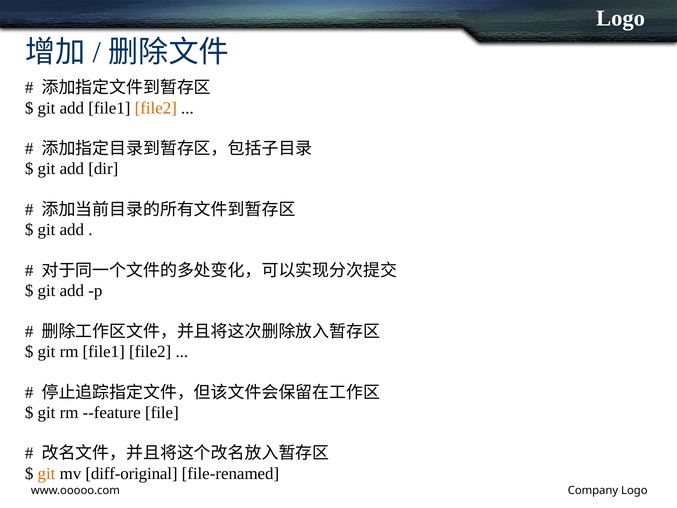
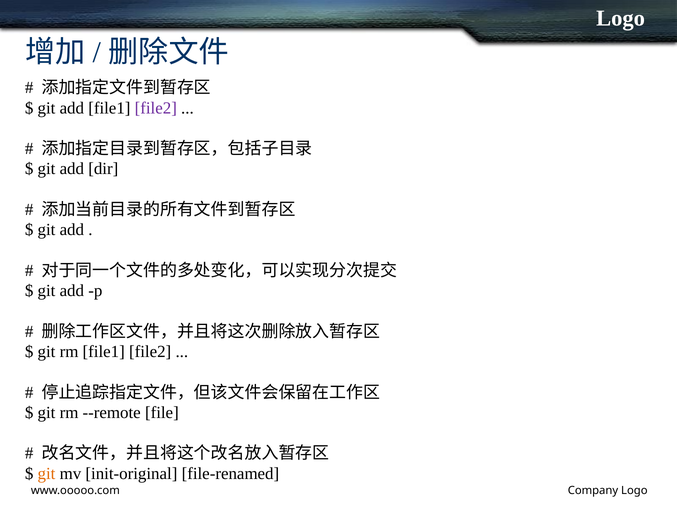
file2 at (156, 108) colour: orange -> purple
--feature: --feature -> --remote
diff-original: diff-original -> init-original
